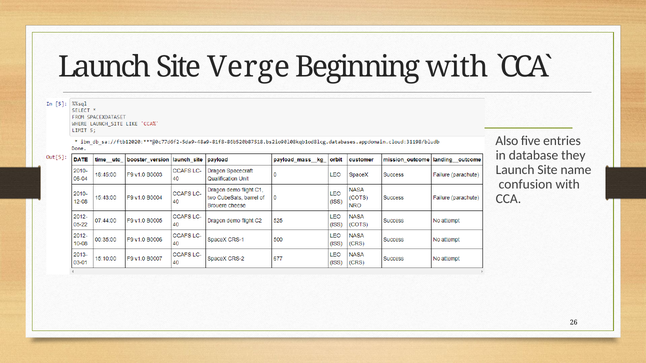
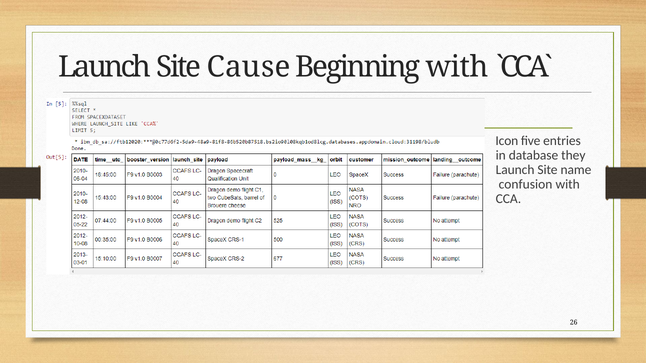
Verge: Verge -> Cause
Also: Also -> Icon
